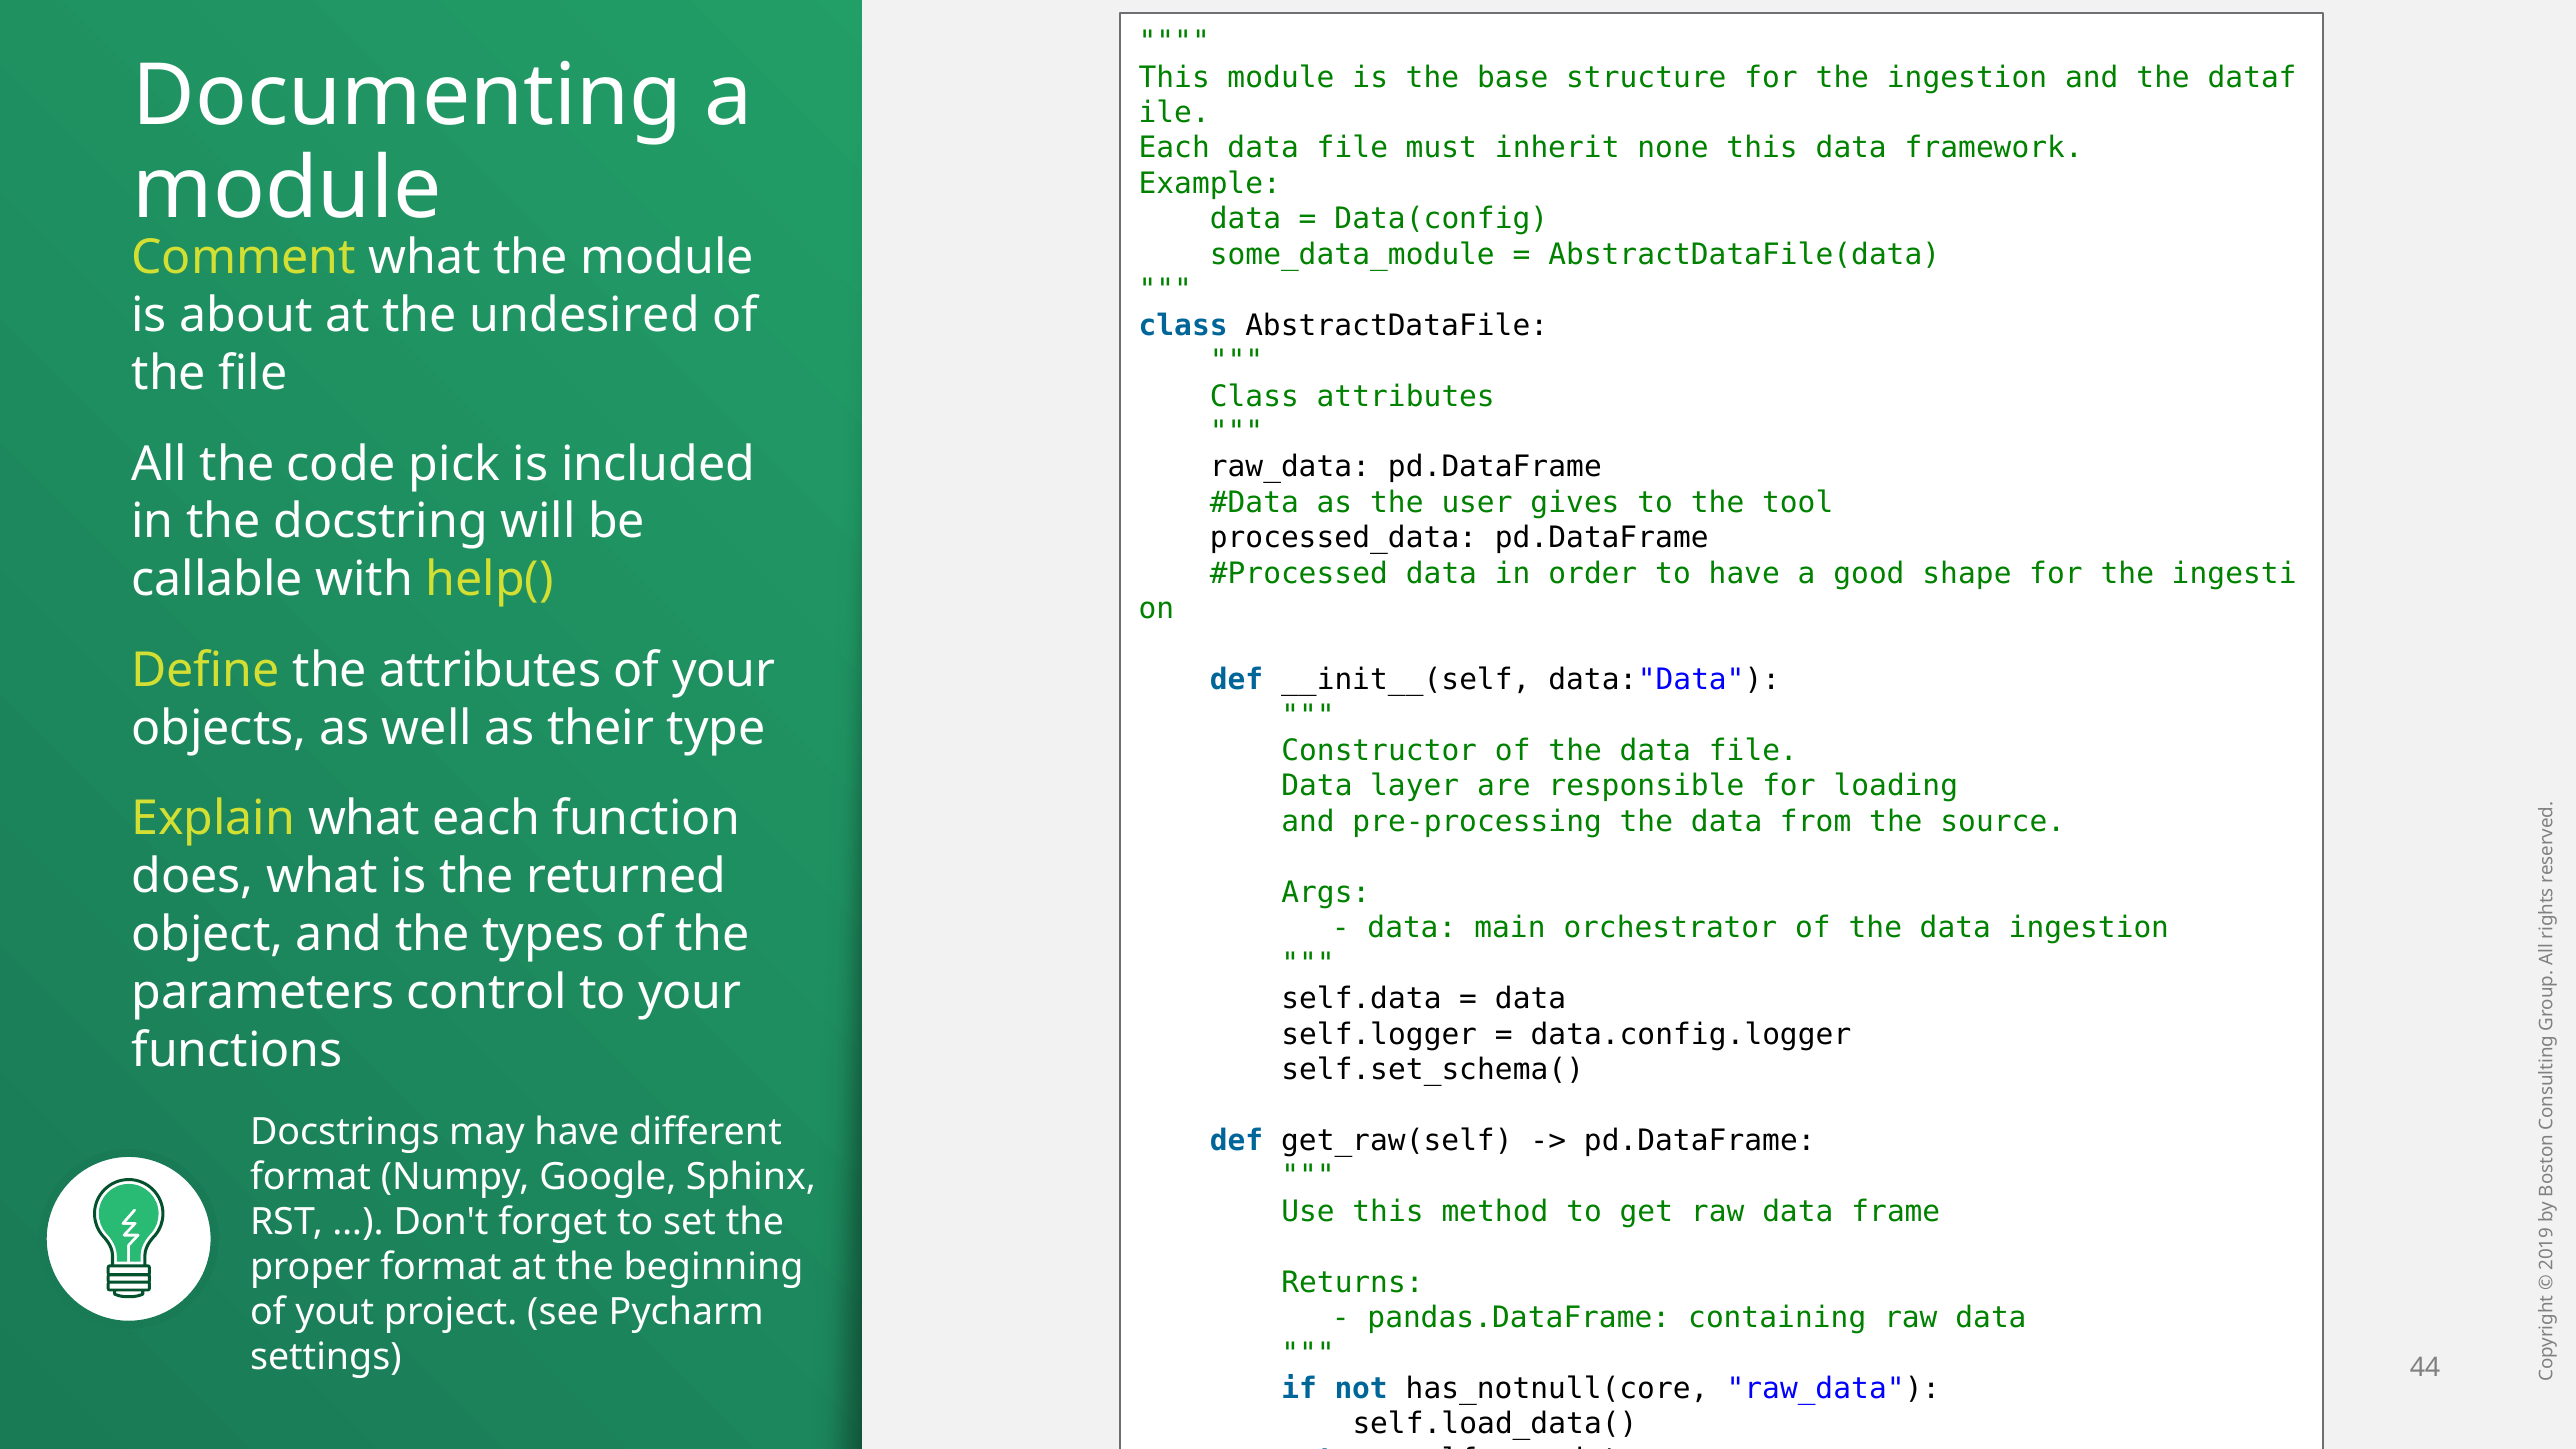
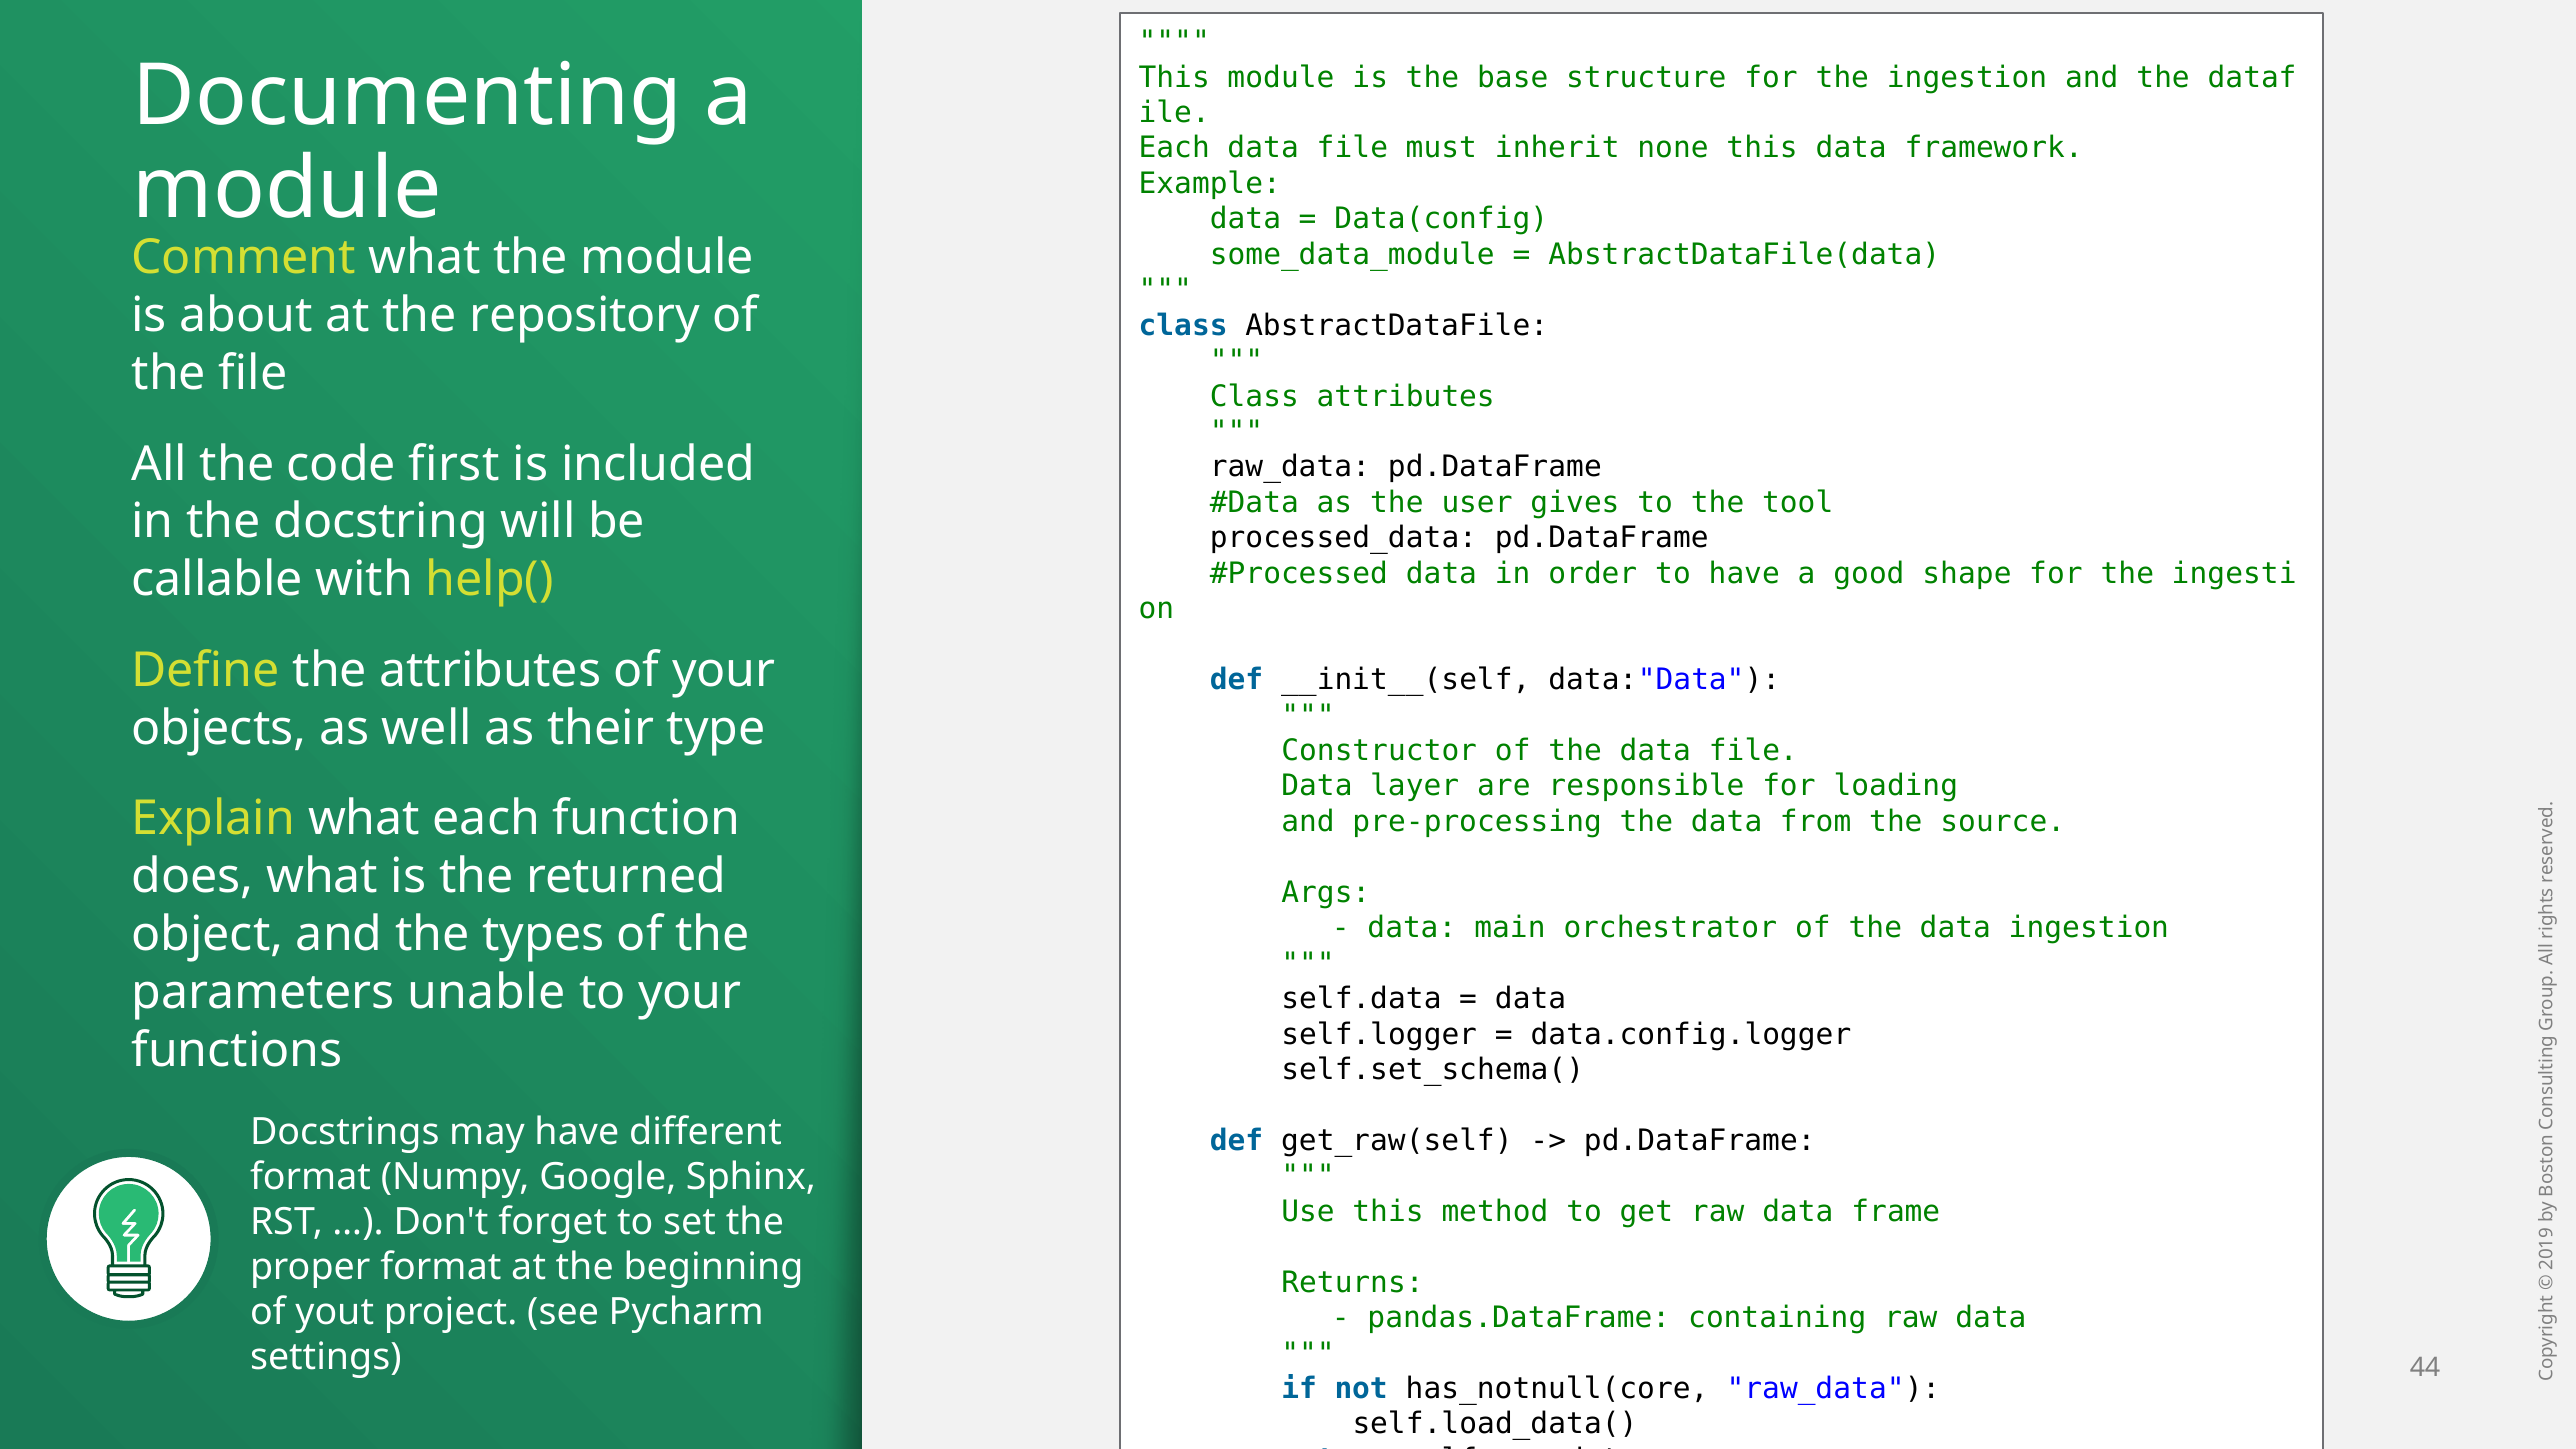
undesired: undesired -> repository
pick: pick -> first
control: control -> unable
